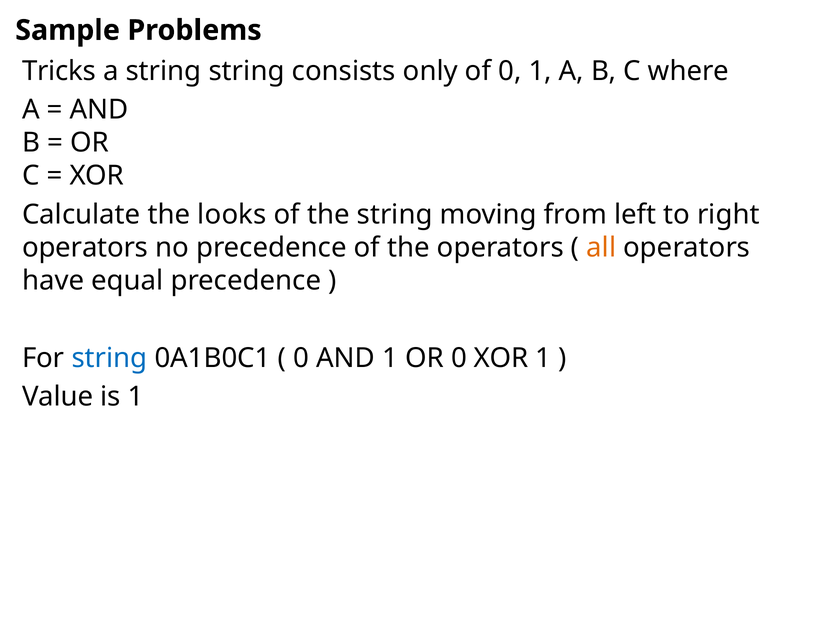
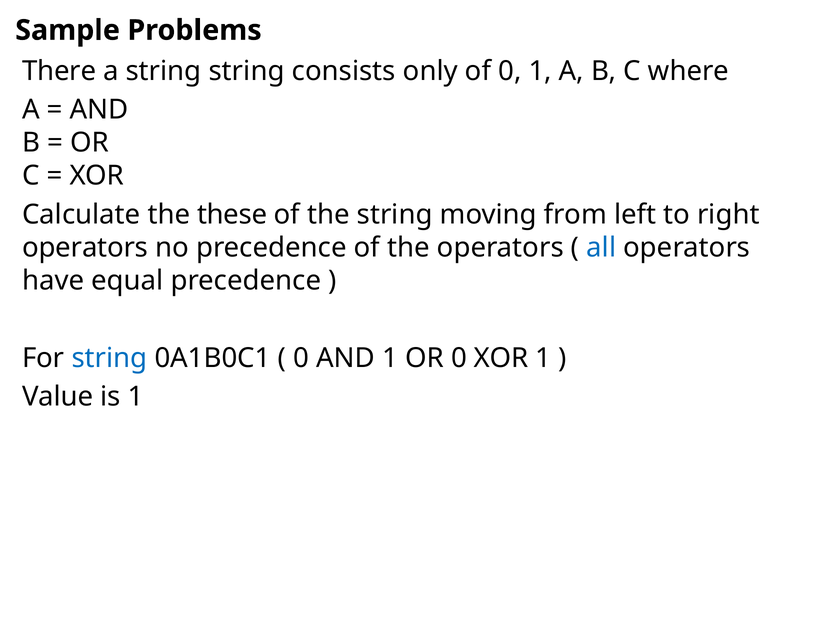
Tricks: Tricks -> There
looks: looks -> these
all colour: orange -> blue
